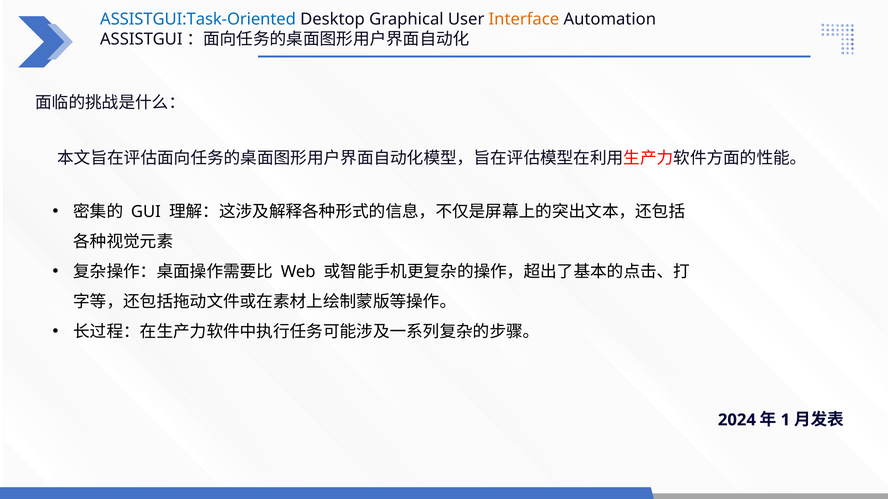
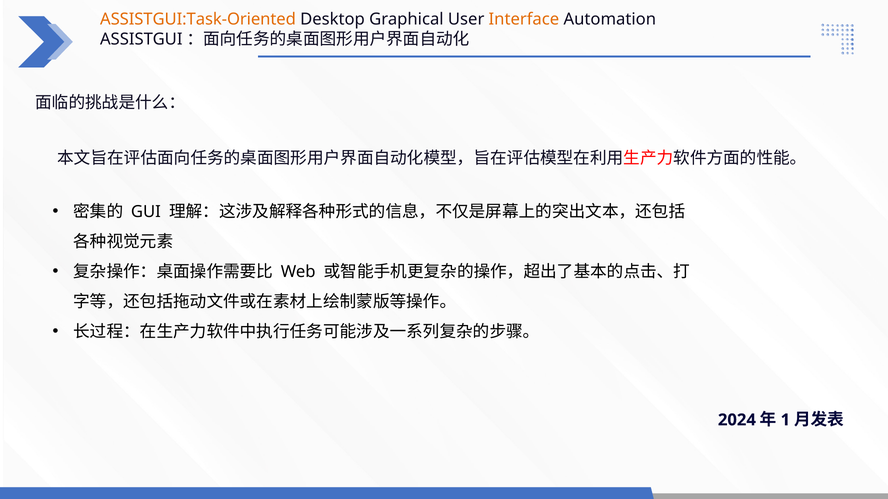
ASSISTGUI:Task-Oriented colour: blue -> orange
